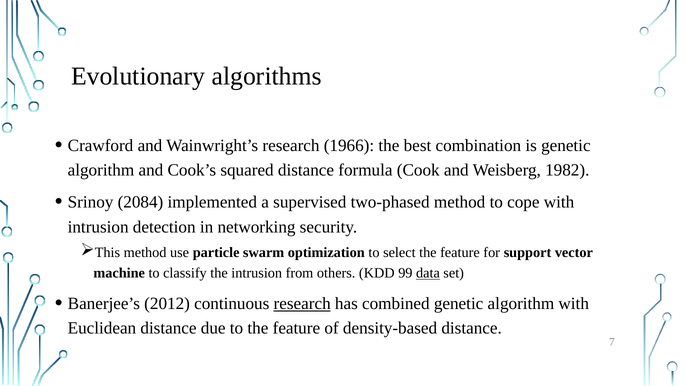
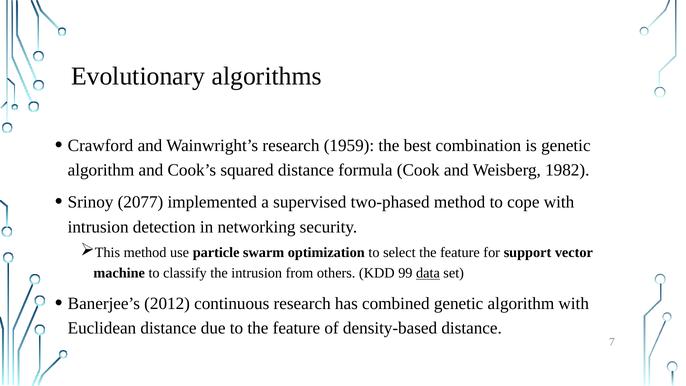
1966: 1966 -> 1959
2084: 2084 -> 2077
research at (302, 303) underline: present -> none
